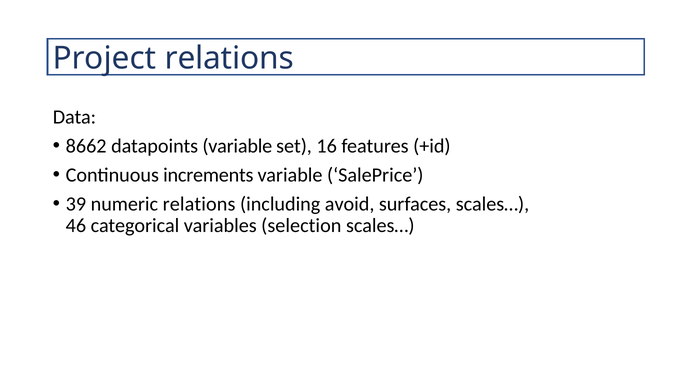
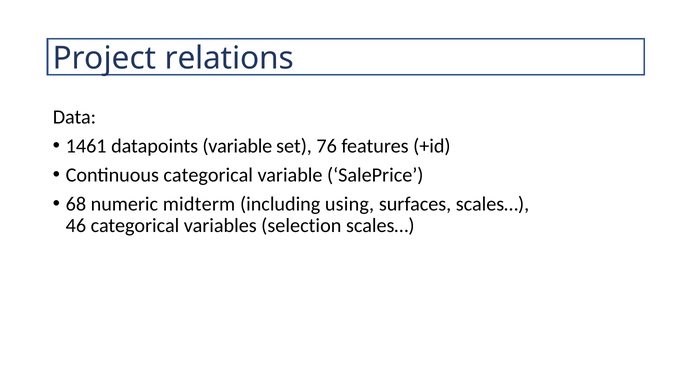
8662: 8662 -> 1461
16: 16 -> 76
Continuous increments: increments -> categorical
39: 39 -> 68
numeric relations: relations -> midterm
avoid: avoid -> using
